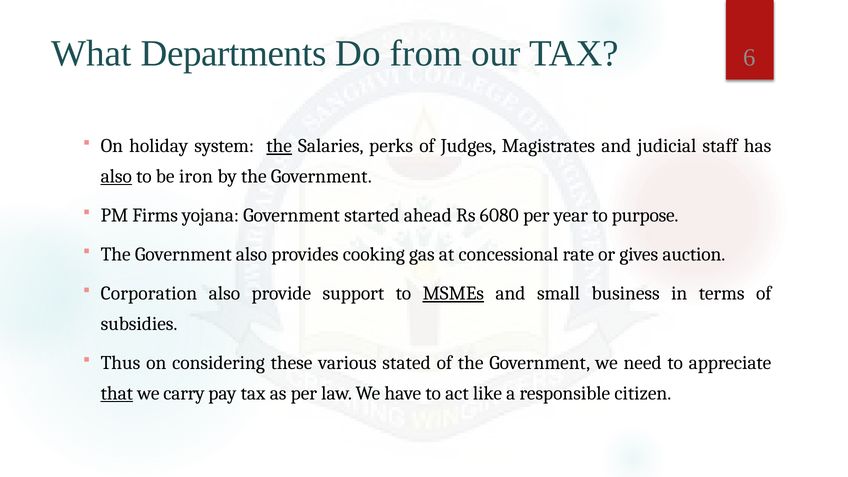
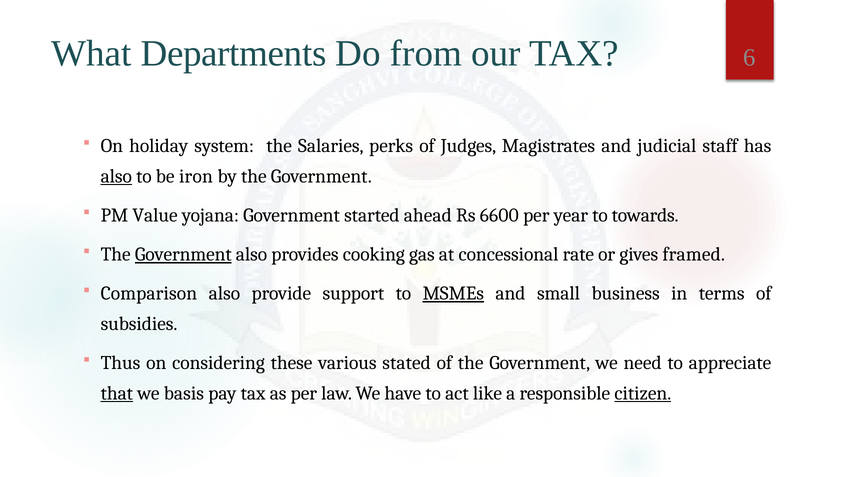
the at (279, 146) underline: present -> none
Firms: Firms -> Value
6080: 6080 -> 6600
purpose: purpose -> towards
Government at (183, 254) underline: none -> present
auction: auction -> framed
Corporation: Corporation -> Comparison
carry: carry -> basis
citizen underline: none -> present
